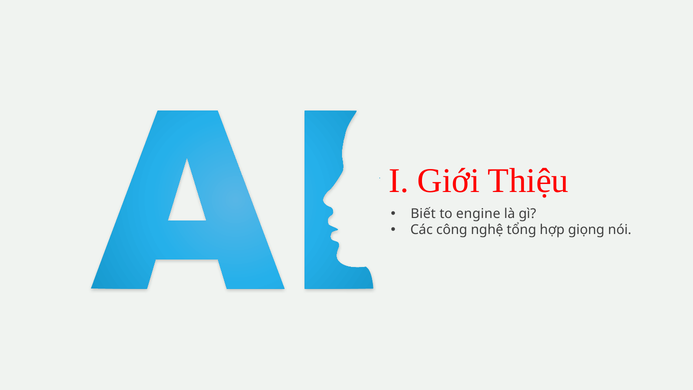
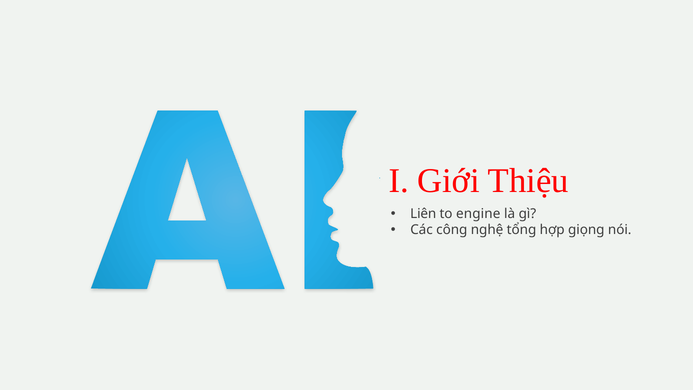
Biết: Biết -> Liên
